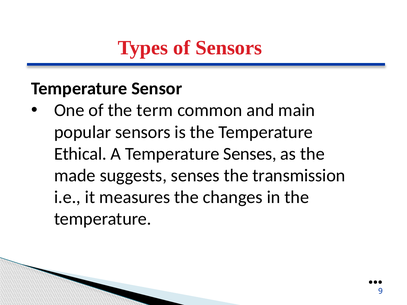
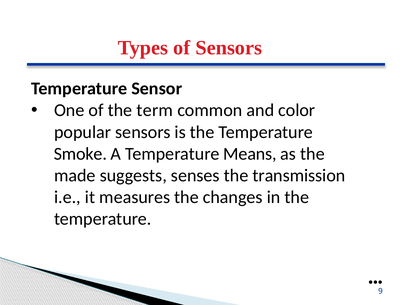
main: main -> color
Ethical: Ethical -> Smoke
Temperature Senses: Senses -> Means
